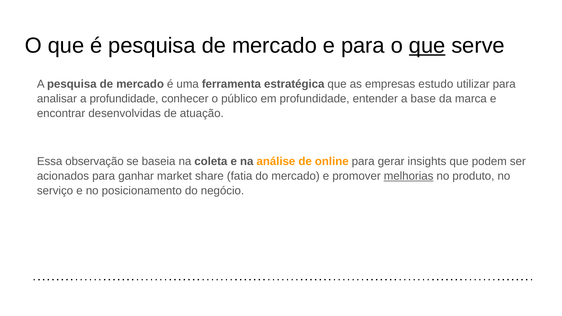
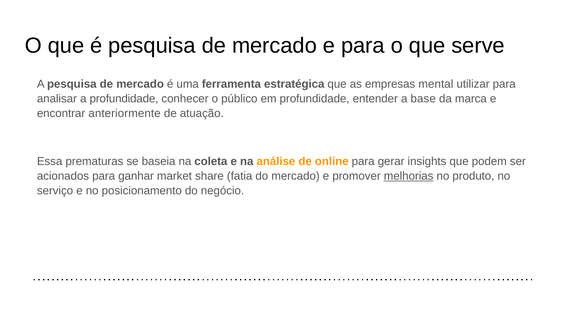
que at (427, 46) underline: present -> none
estudo: estudo -> mental
desenvolvidas: desenvolvidas -> anteriormente
observação: observação -> prematuras
